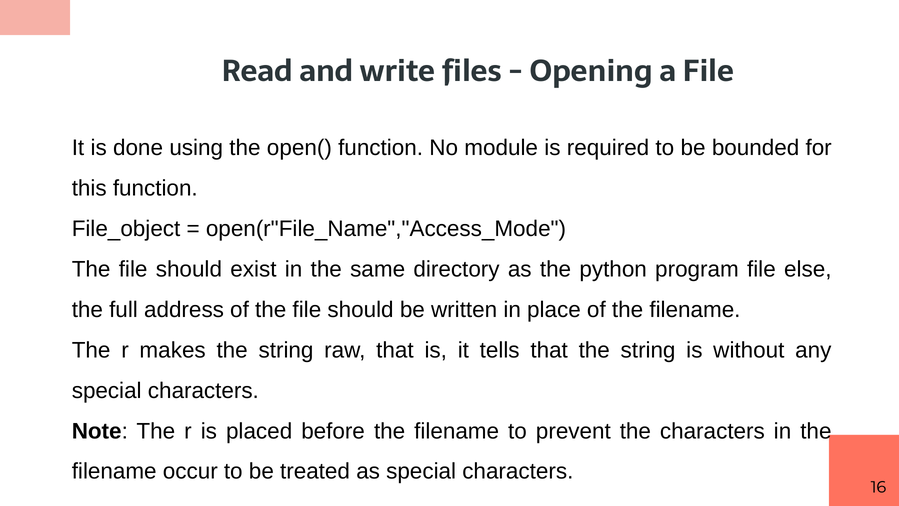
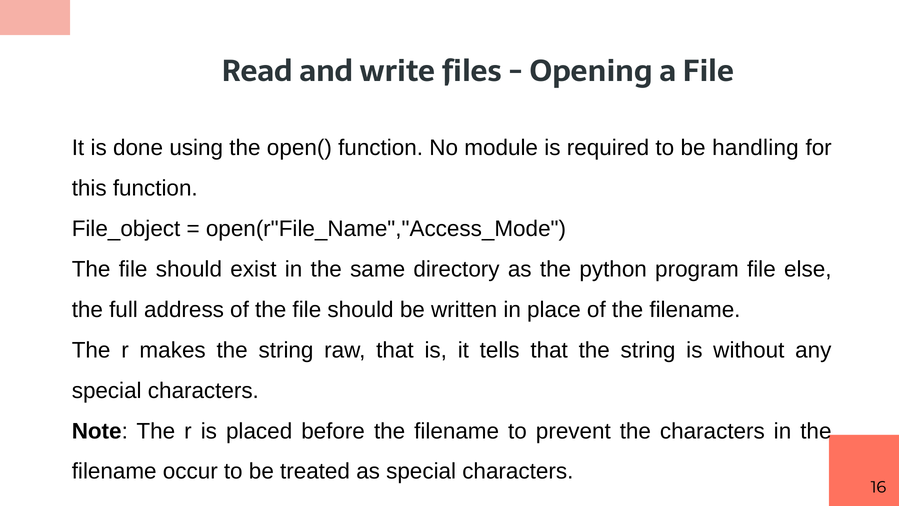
bounded: bounded -> handling
